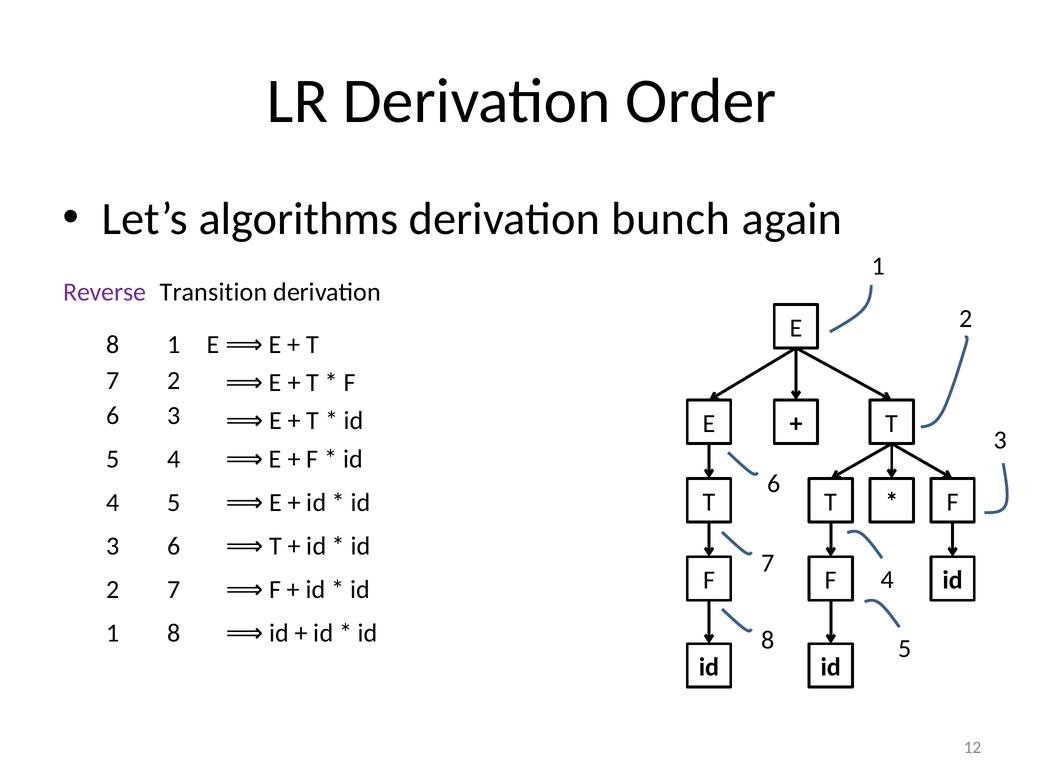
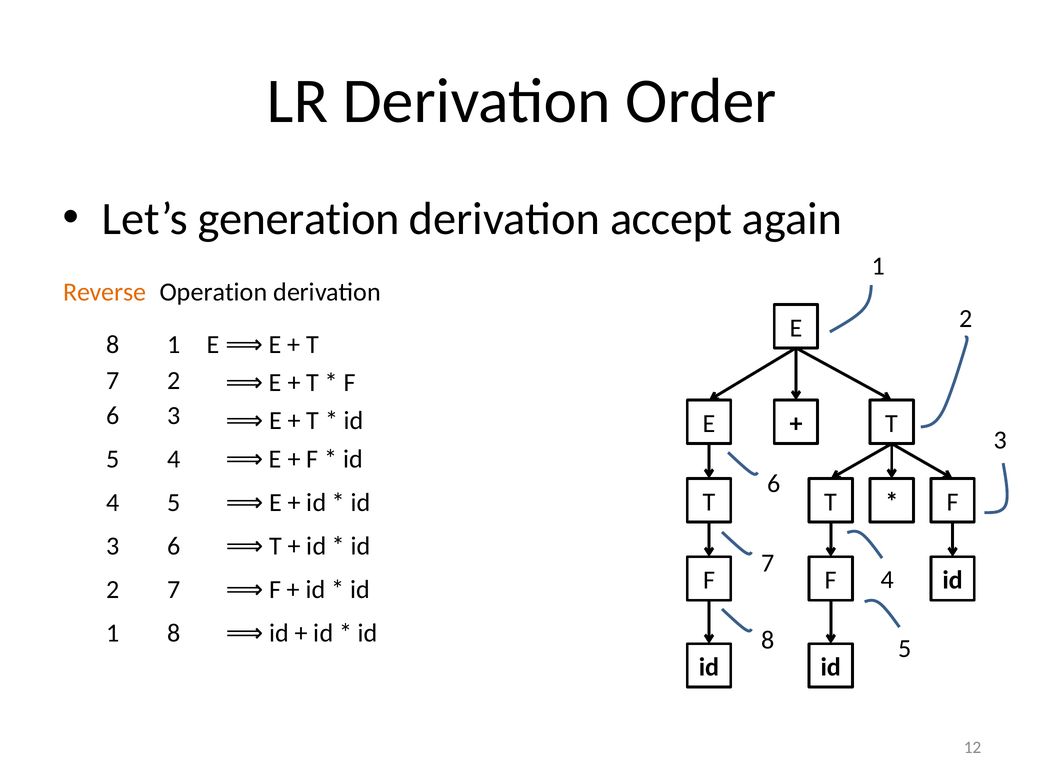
algorithms: algorithms -> generation
bunch: bunch -> accept
Reverse colour: purple -> orange
Transition: Transition -> Operation
